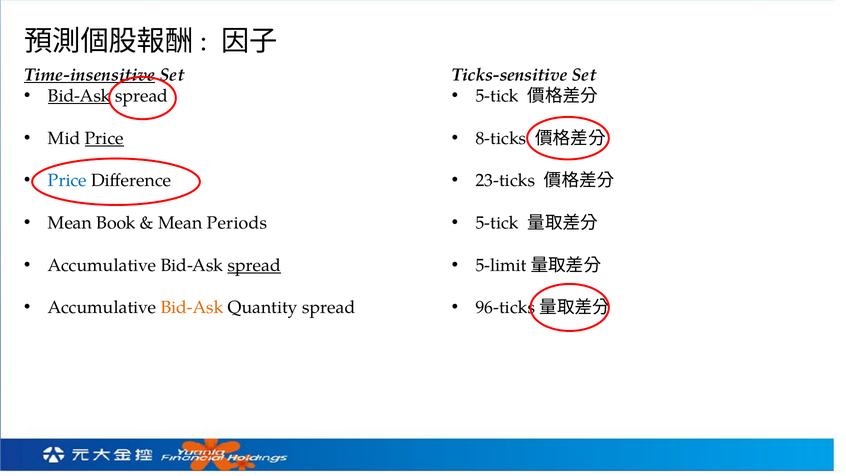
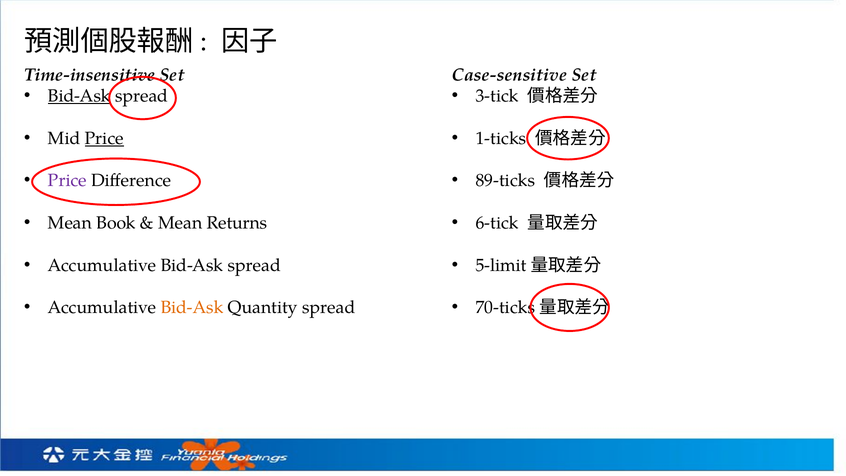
Time-insensitive underline: present -> none
Ticks-sensitive: Ticks-sensitive -> Case-sensitive
5-tick at (497, 96): 5-tick -> 3-tick
8-ticks: 8-ticks -> 1-ticks
Price at (67, 181) colour: blue -> purple
23-ticks: 23-ticks -> 89-ticks
Periods: Periods -> Returns
5-tick at (497, 223): 5-tick -> 6-tick
spread at (254, 265) underline: present -> none
96-ticks: 96-ticks -> 70-ticks
